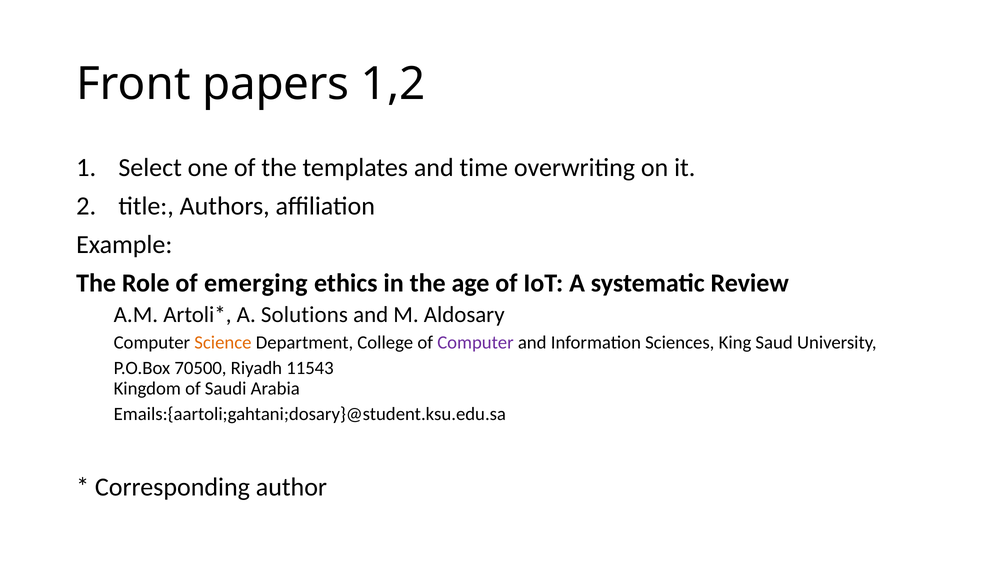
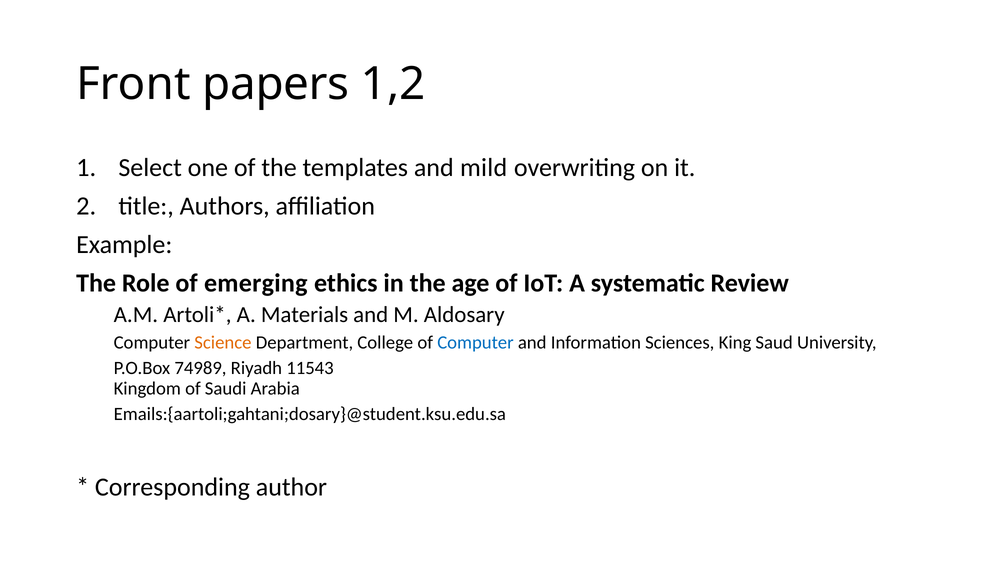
time: time -> mild
Solutions: Solutions -> Materials
Computer at (475, 342) colour: purple -> blue
70500: 70500 -> 74989
